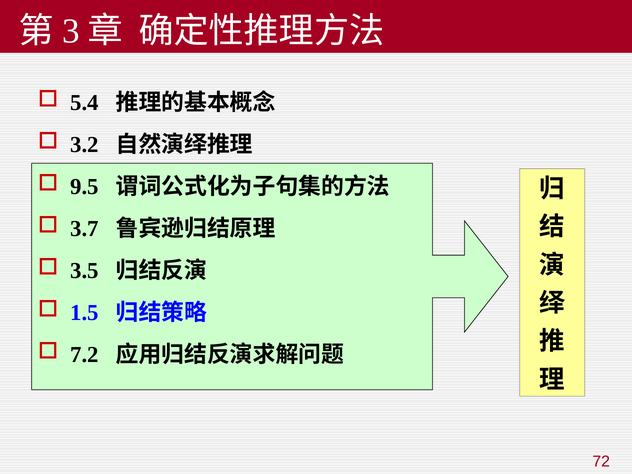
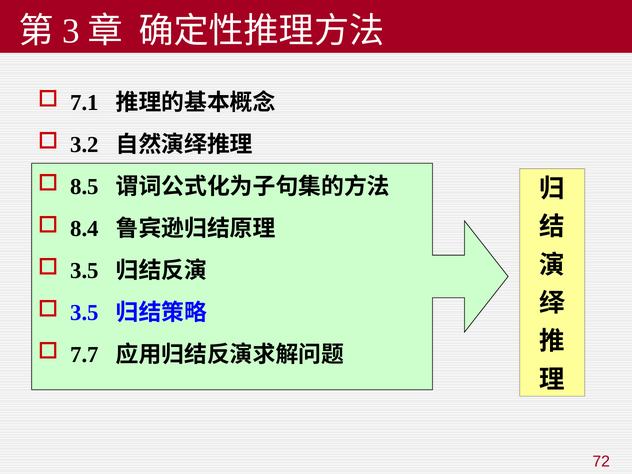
5.4: 5.4 -> 7.1
9.5: 9.5 -> 8.5
3.7: 3.7 -> 8.4
1.5 at (85, 313): 1.5 -> 3.5
7.2: 7.2 -> 7.7
